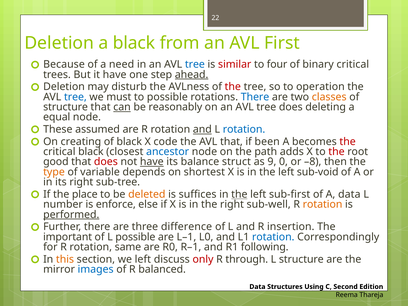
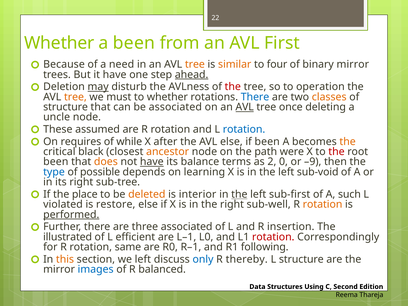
Deletion at (59, 43): Deletion -> Whether
a black: black -> been
tree at (195, 64) colour: blue -> orange
similar colour: red -> orange
binary critical: critical -> mirror
may underline: none -> present
tree at (75, 97) colour: blue -> orange
to possible: possible -> whether
can underline: present -> none
be reasonably: reasonably -> associated
AVL at (245, 107) underline: none -> present
tree does: does -> once
equal: equal -> uncle
and at (202, 129) underline: present -> none
creating: creating -> requires
of black: black -> while
code: code -> after
AVL that: that -> else
the at (348, 142) colour: red -> orange
ancestor colour: blue -> orange
adds: adds -> were
good at (56, 162): good -> been
does at (106, 162) colour: red -> orange
struct: struct -> terms
9: 9 -> 2
–8: –8 -> –9
type colour: orange -> blue
variable: variable -> possible
shortest: shortest -> learning
suffices: suffices -> interior
A data: data -> such
number: number -> violated
enforce: enforce -> restore
three difference: difference -> associated
important: important -> illustrated
L possible: possible -> efficient
rotation at (273, 237) colour: blue -> red
only colour: red -> blue
through: through -> thereby
